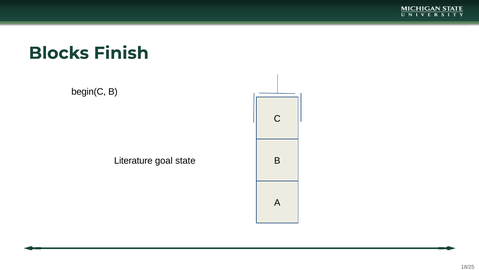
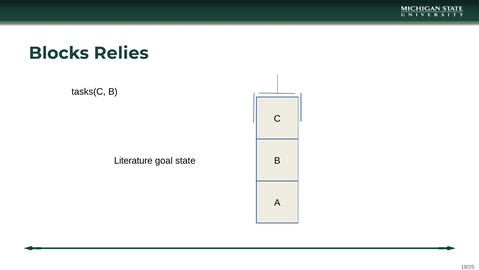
Finish: Finish -> Relies
begin(C: begin(C -> tasks(C
